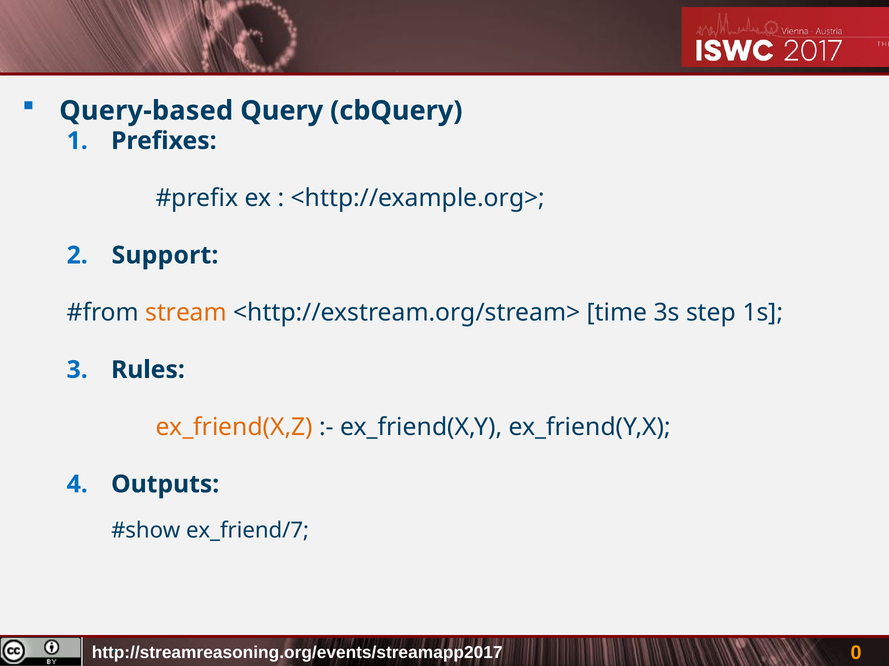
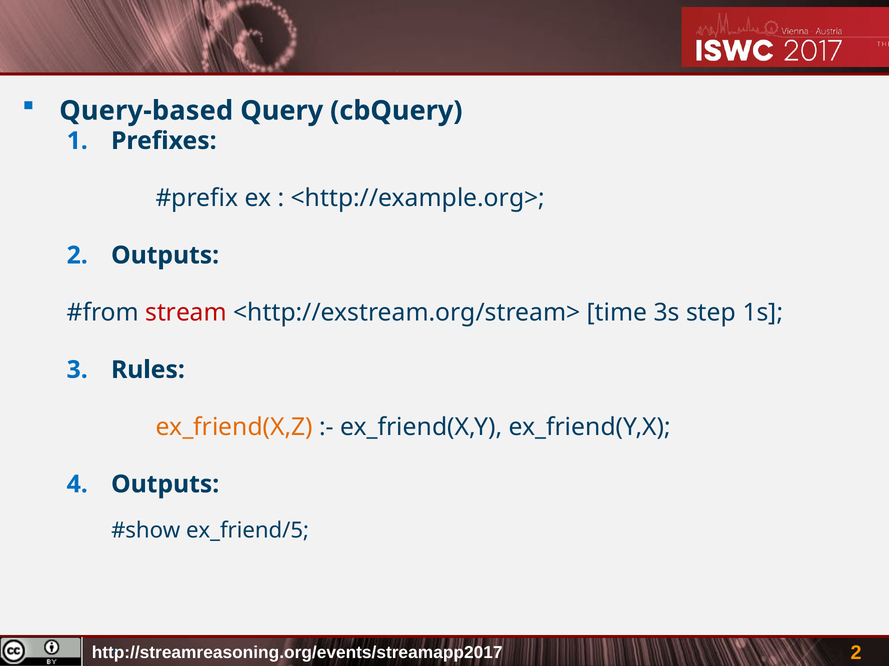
Support at (165, 256): Support -> Outputs
stream colour: orange -> red
ex_friend/7: ex_friend/7 -> ex_friend/5
0 at (856, 653): 0 -> 2
